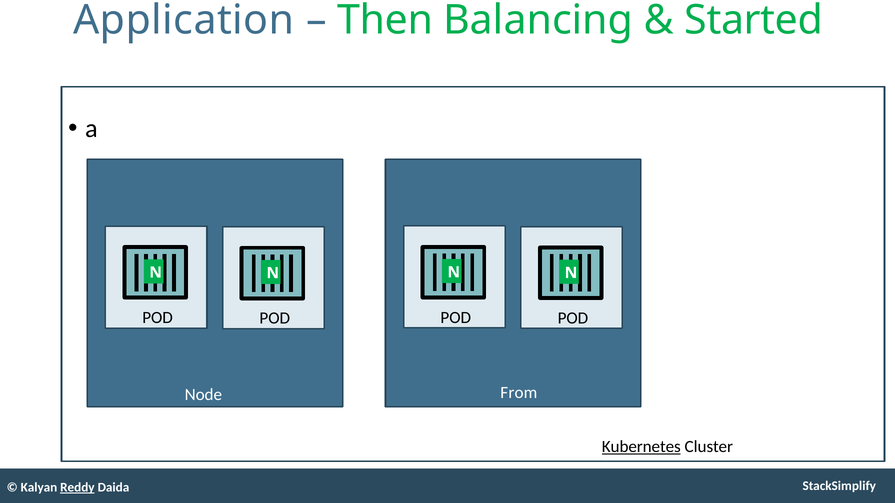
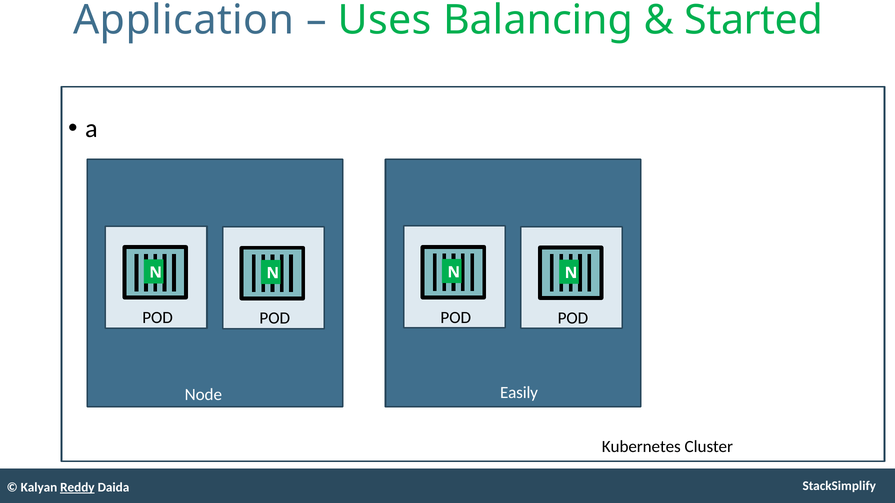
Then: Then -> Uses
From: From -> Easily
Kubernetes underline: present -> none
